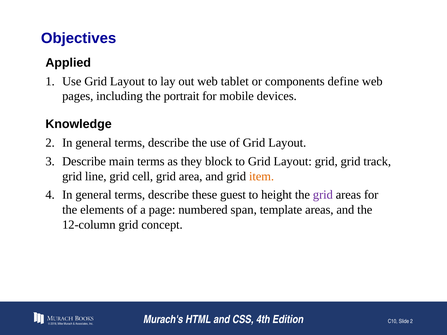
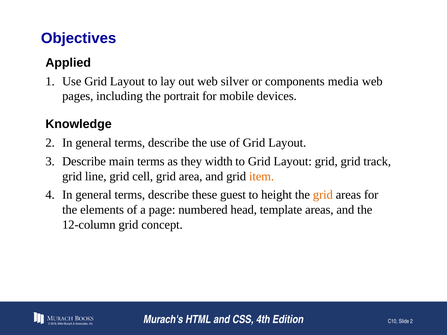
tablet: tablet -> silver
define: define -> media
block: block -> width
grid at (323, 195) colour: purple -> orange
span: span -> head
